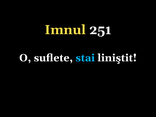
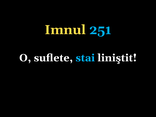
251 colour: white -> light blue
